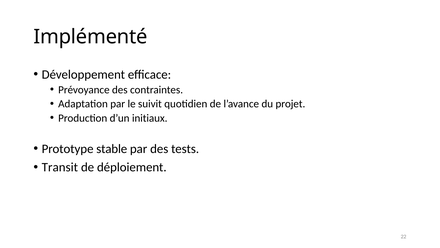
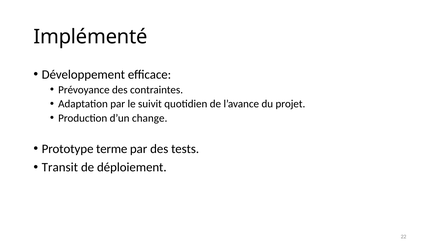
initiaux: initiaux -> change
stable: stable -> terme
